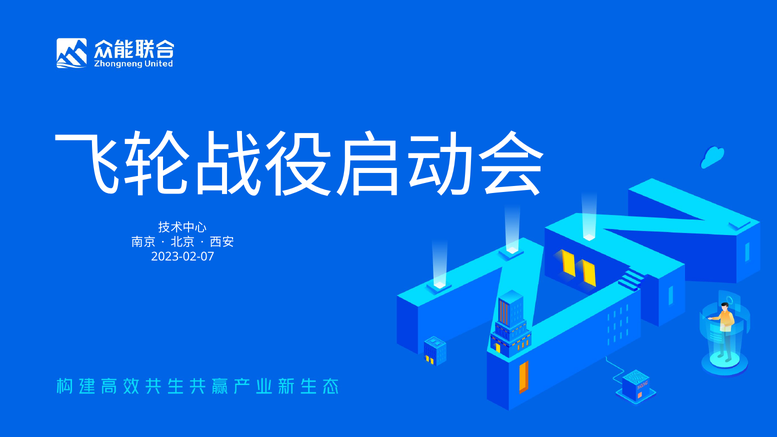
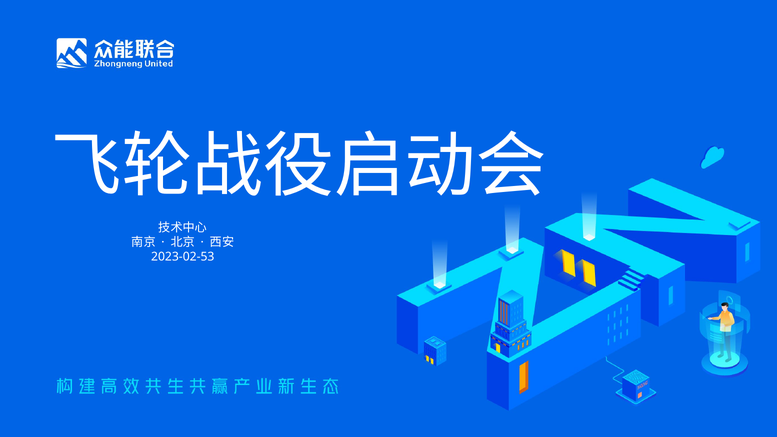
2023-02-07: 2023-02-07 -> 2023-02-53
